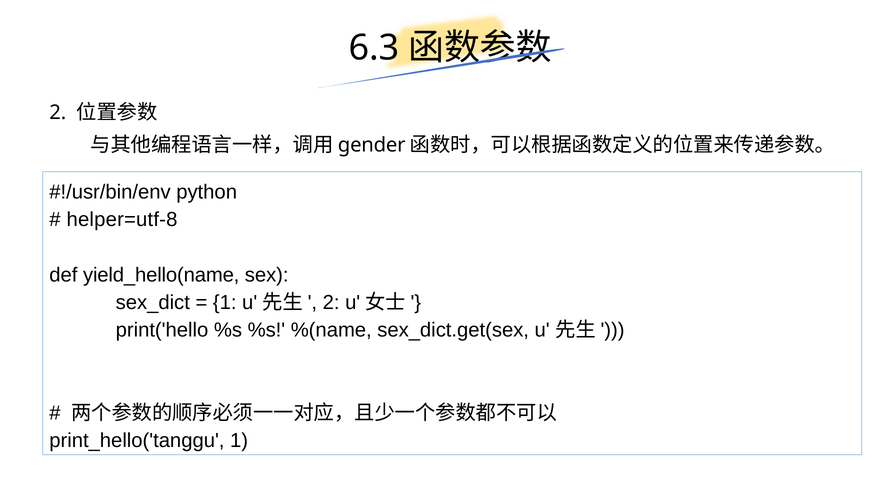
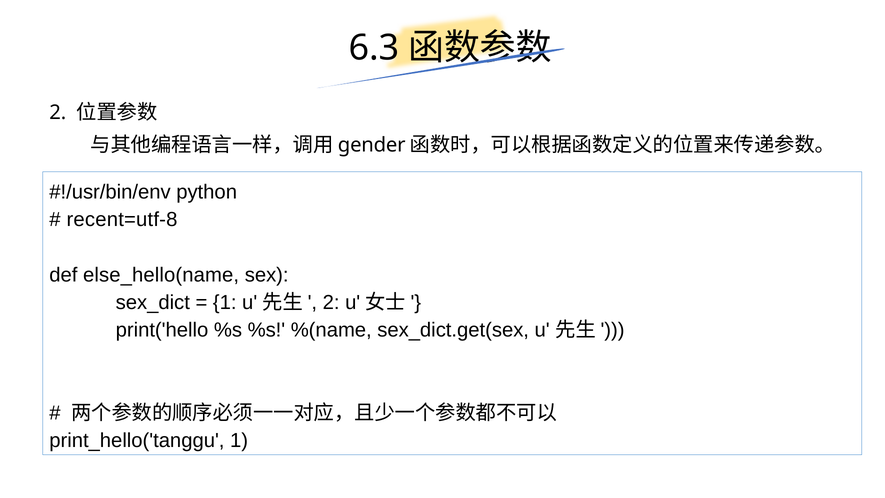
helper=utf-8: helper=utf-8 -> recent=utf-8
yield_hello(name: yield_hello(name -> else_hello(name
